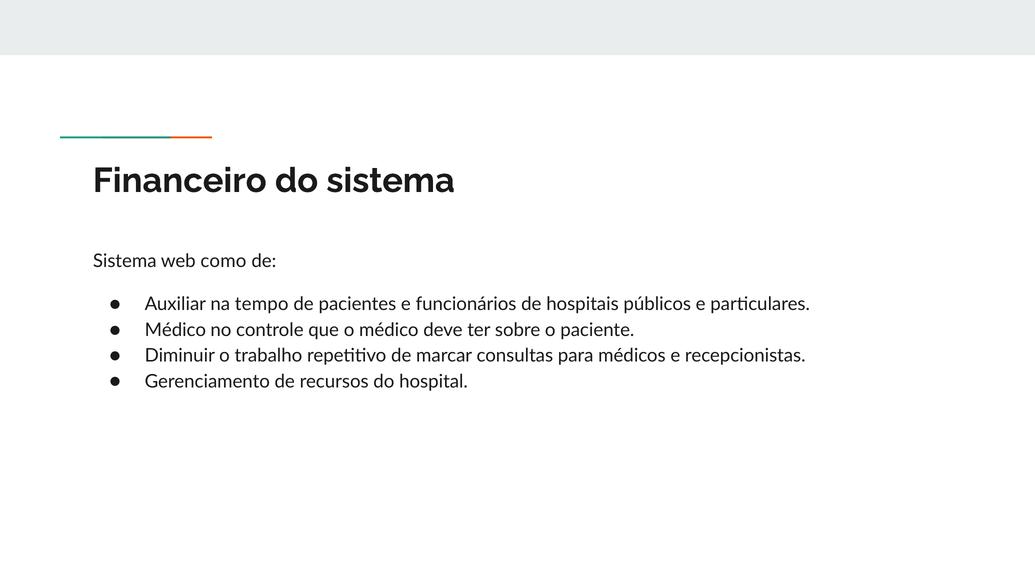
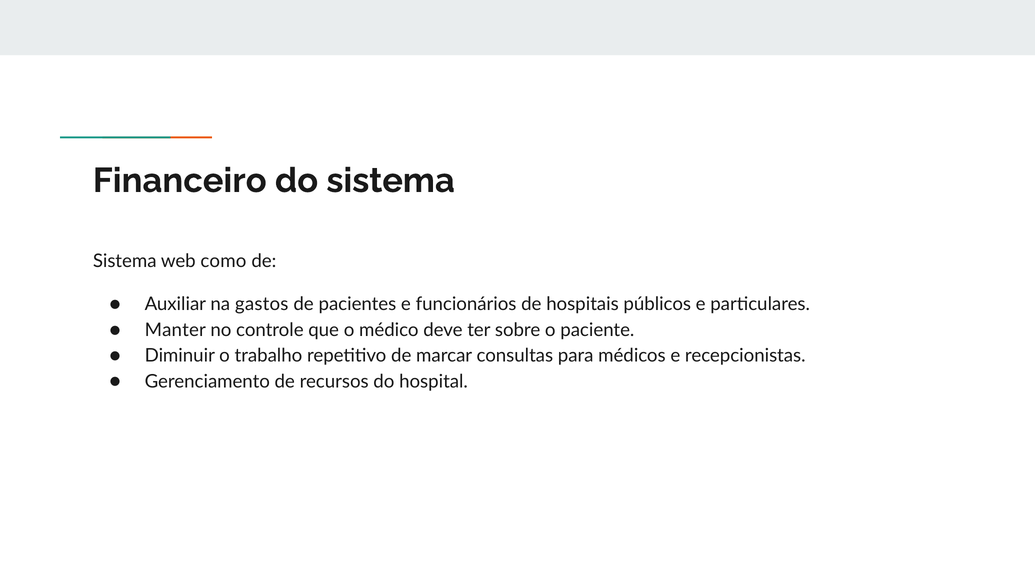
tempo: tempo -> gastos
Médico at (175, 330): Médico -> Manter
